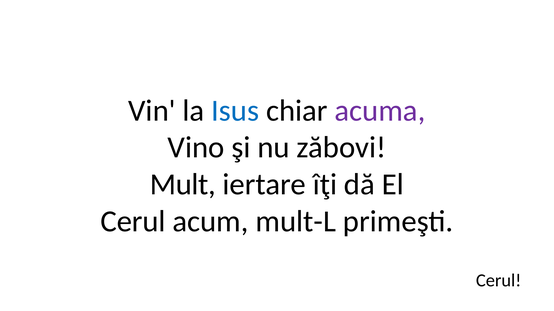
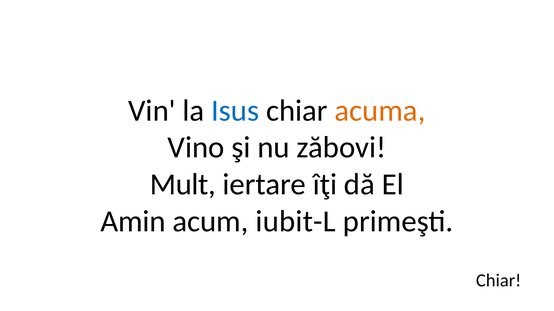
acuma colour: purple -> orange
Cerul at (133, 222): Cerul -> Amin
mult-L: mult-L -> iubit-L
Cerul at (499, 281): Cerul -> Chiar
